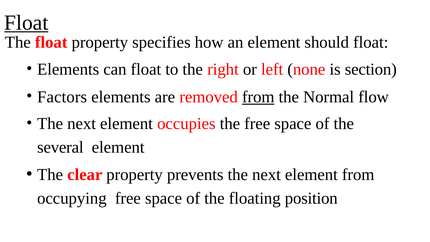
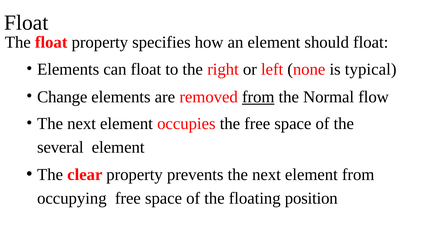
Float at (26, 23) underline: present -> none
section: section -> typical
Factors: Factors -> Change
